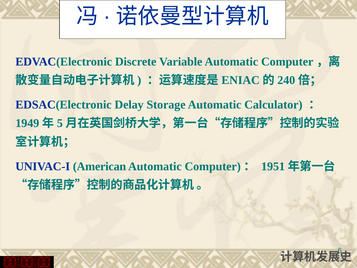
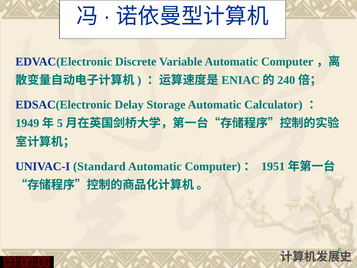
American: American -> Standard
